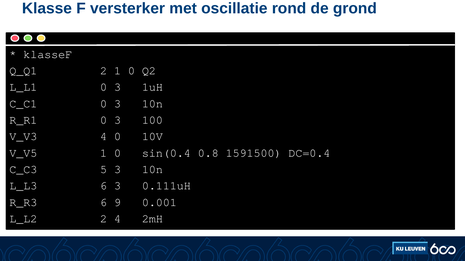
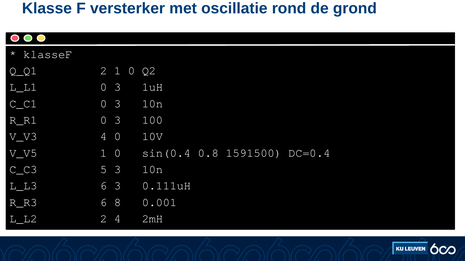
9: 9 -> 8
